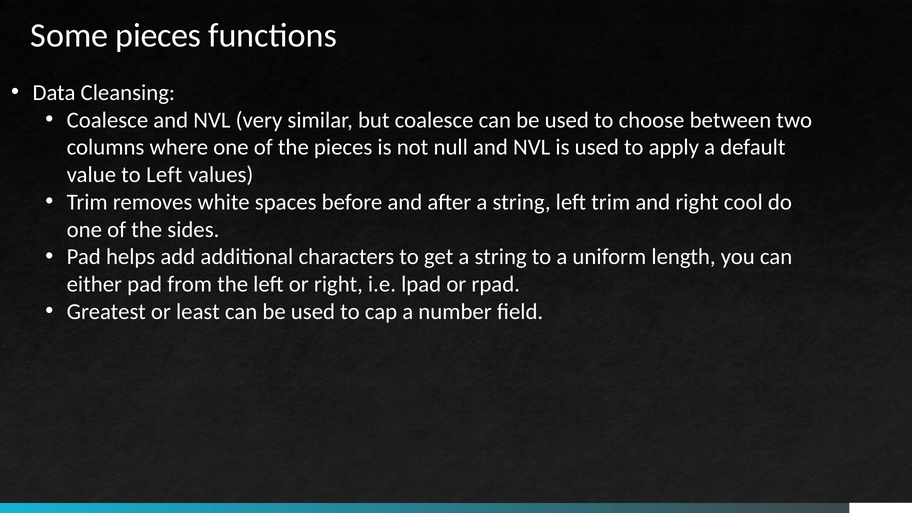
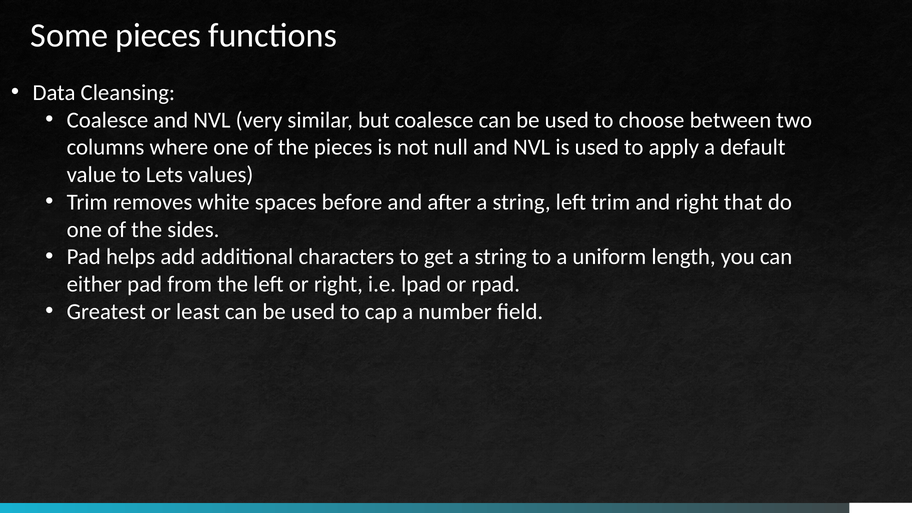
to Left: Left -> Lets
cool: cool -> that
